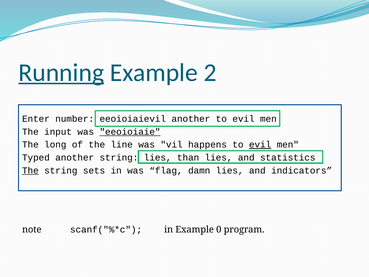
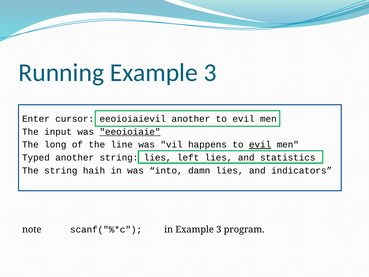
Running underline: present -> none
2 at (210, 73): 2 -> 3
number: number -> cursor
than: than -> left
The at (30, 170) underline: present -> none
sets: sets -> haih
flag: flag -> into
in Example 0: 0 -> 3
